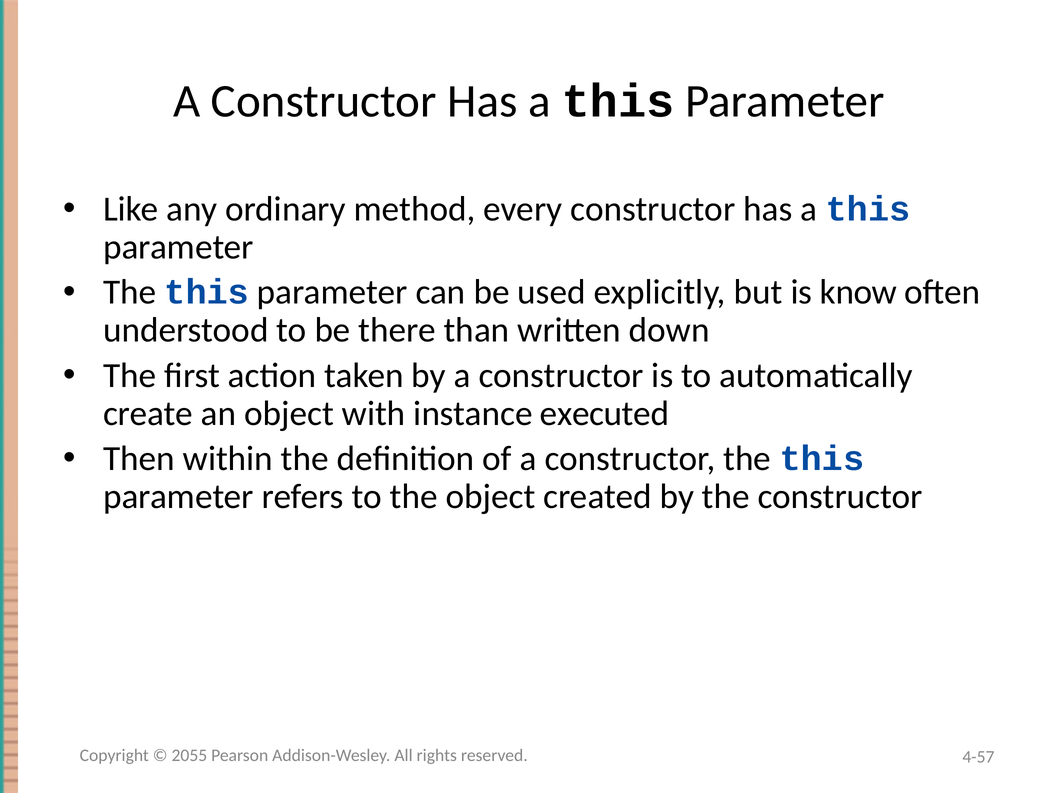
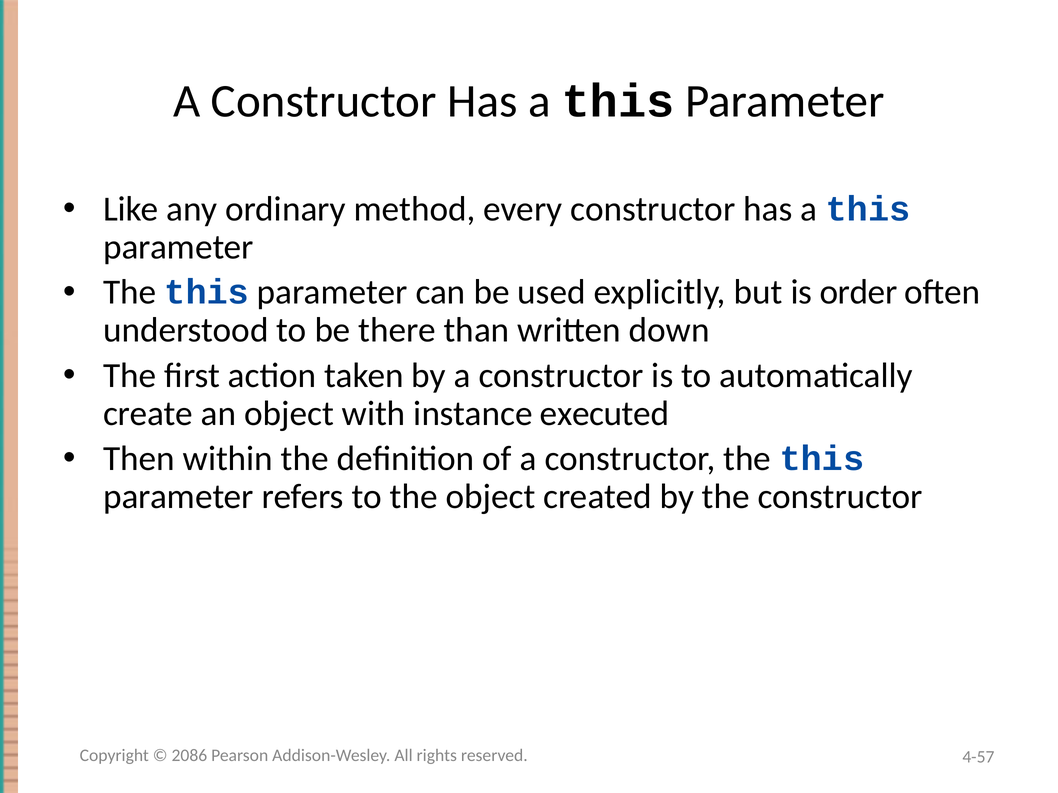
know: know -> order
2055: 2055 -> 2086
